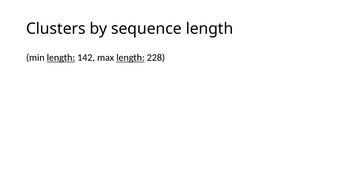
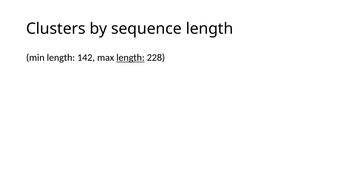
length at (61, 58) underline: present -> none
